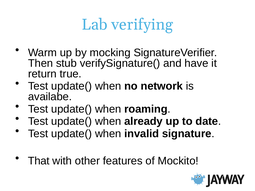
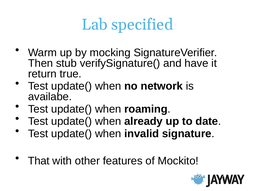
verifying: verifying -> specified
